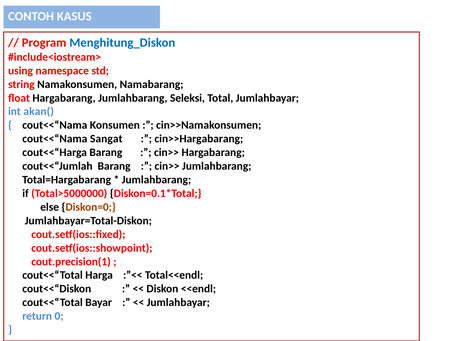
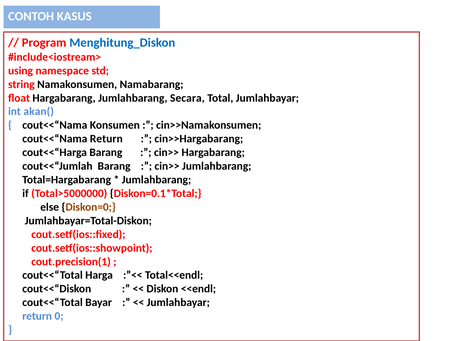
Seleksi: Seleksi -> Secara
cout<<“Nama Sangat: Sangat -> Return
